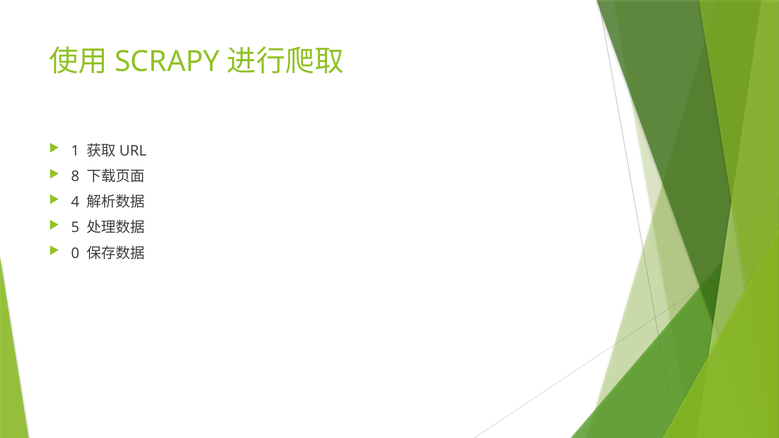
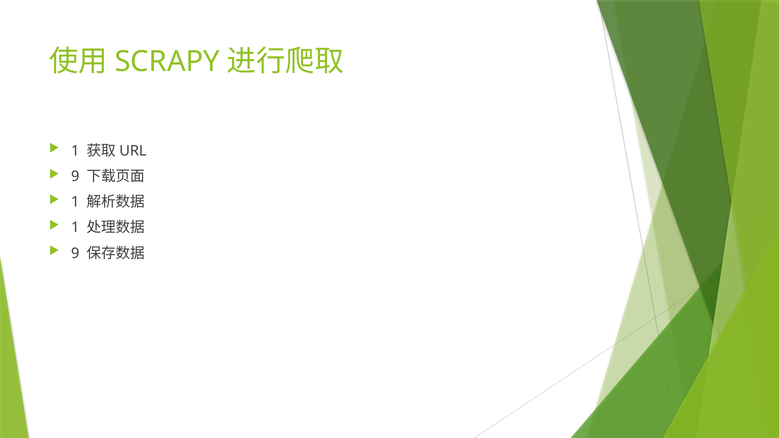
8 at (75, 176): 8 -> 9
4 at (75, 202): 4 -> 1
5 at (75, 228): 5 -> 1
0 at (75, 253): 0 -> 9
